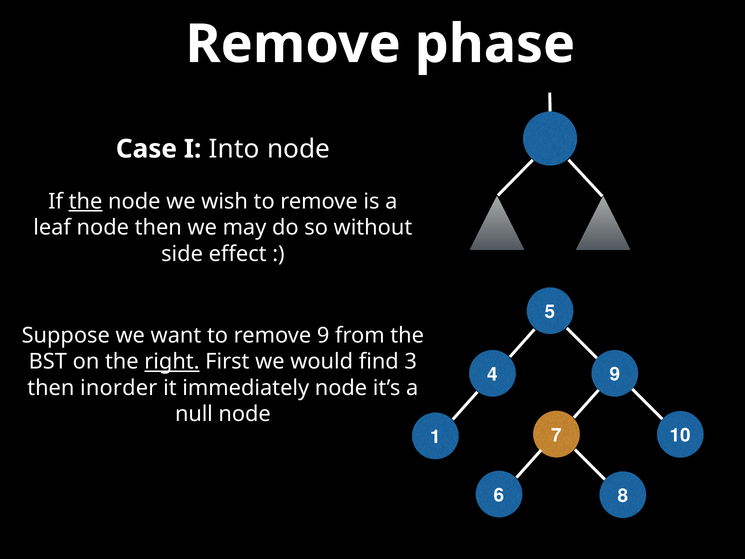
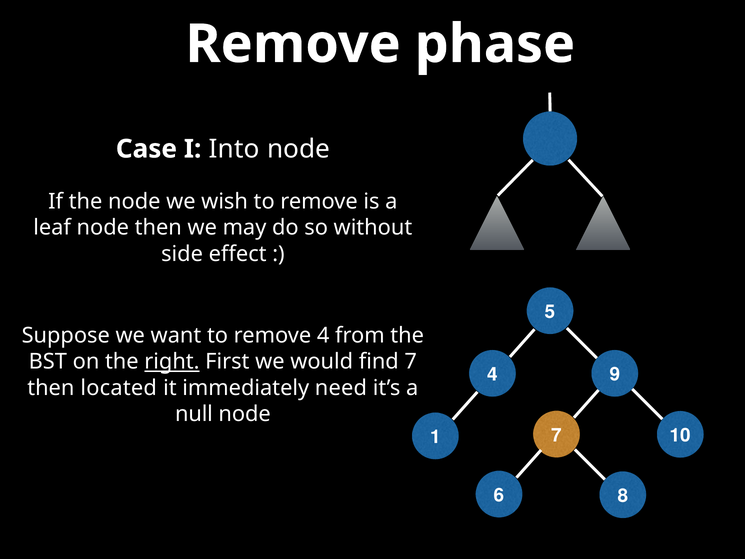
the at (86, 201) underline: present -> none
remove 9: 9 -> 4
find 3: 3 -> 7
inorder: inorder -> located
immediately node: node -> need
